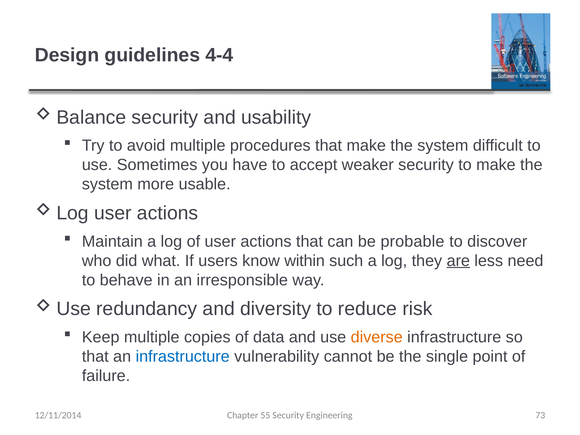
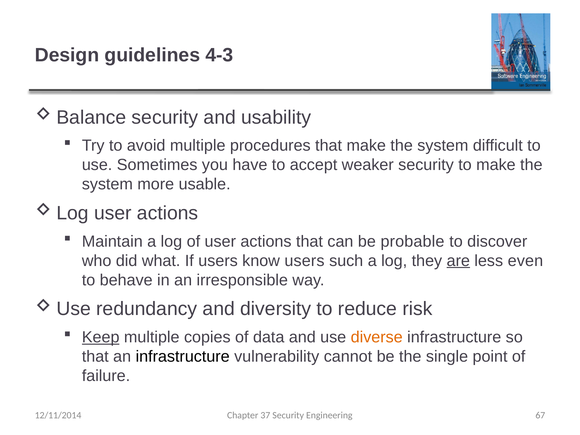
4-4: 4-4 -> 4-3
know within: within -> users
need: need -> even
Keep underline: none -> present
infrastructure at (183, 356) colour: blue -> black
55: 55 -> 37
73: 73 -> 67
